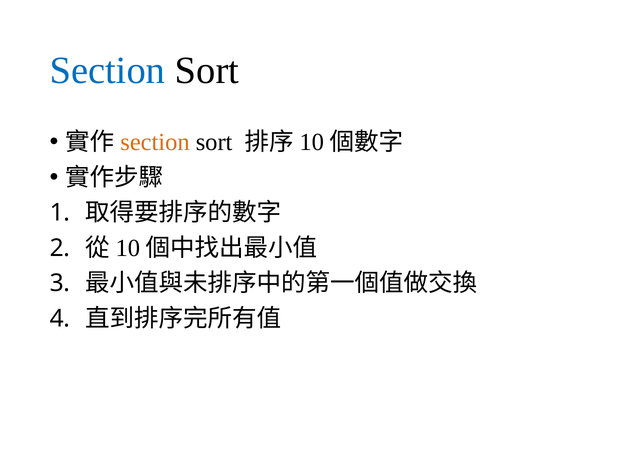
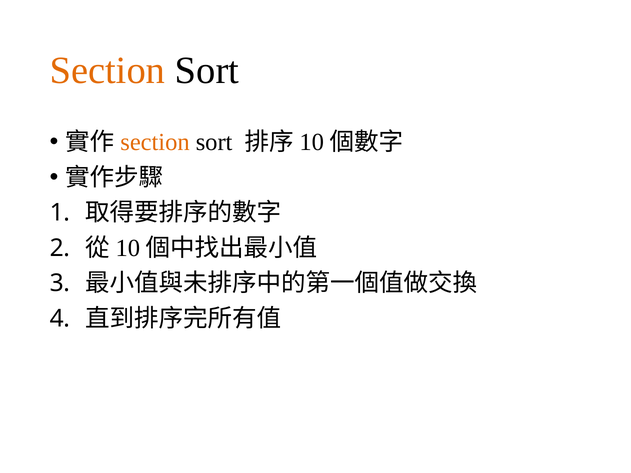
Section at (107, 71) colour: blue -> orange
